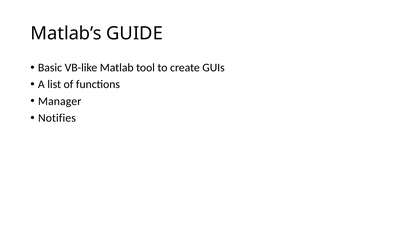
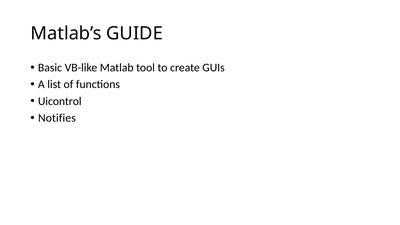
Manager: Manager -> Uicontrol
